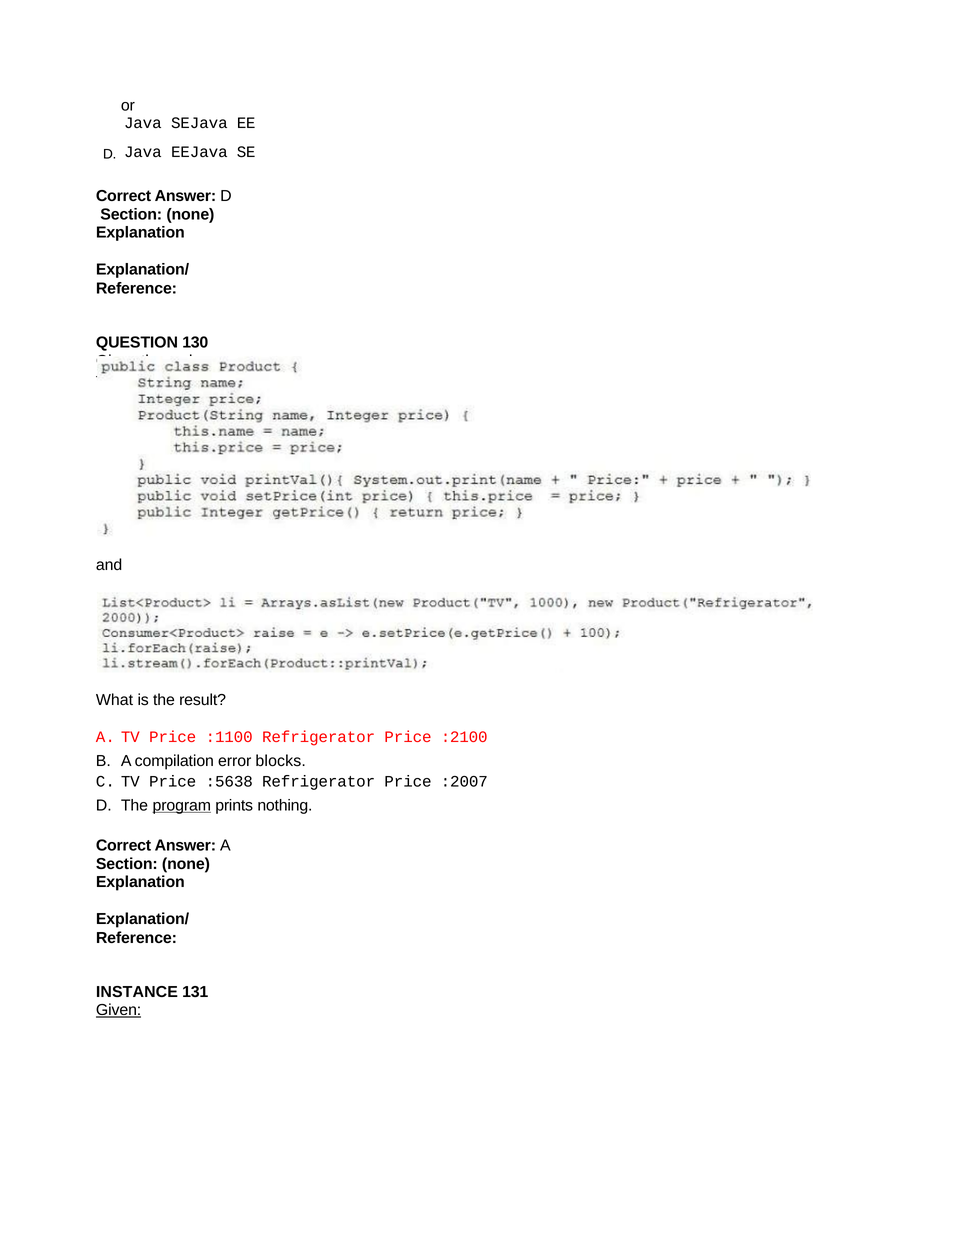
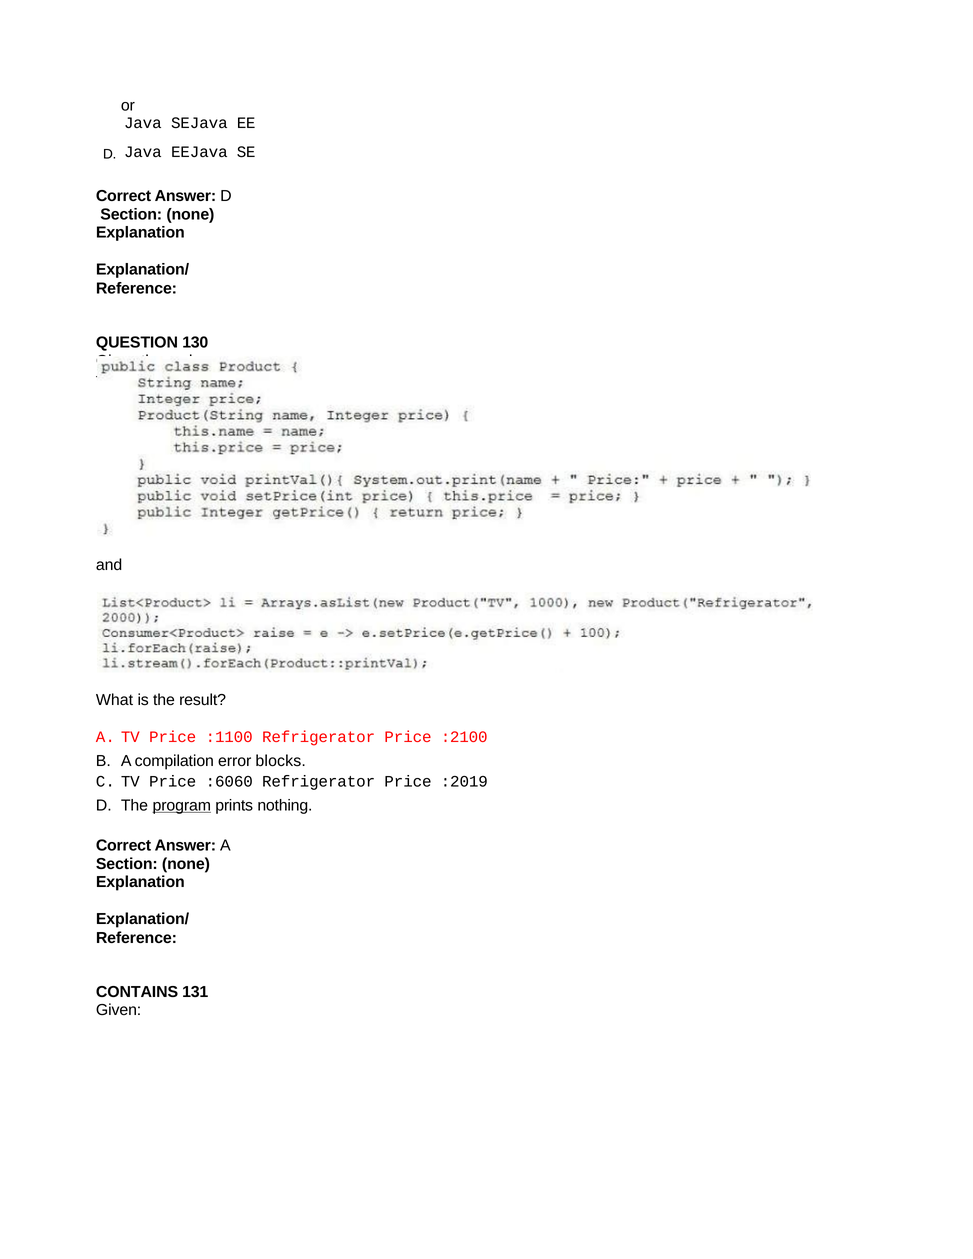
:5638: :5638 -> :6060
:2007: :2007 -> :2019
INSTANCE: INSTANCE -> CONTAINS
Given at (119, 1010) underline: present -> none
